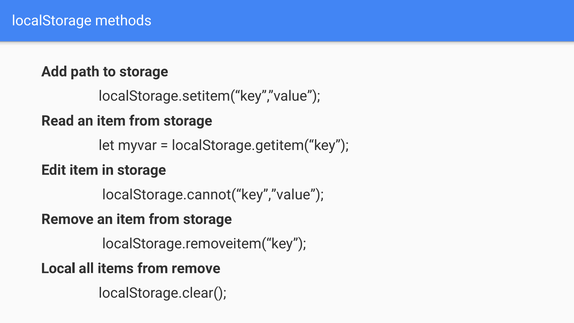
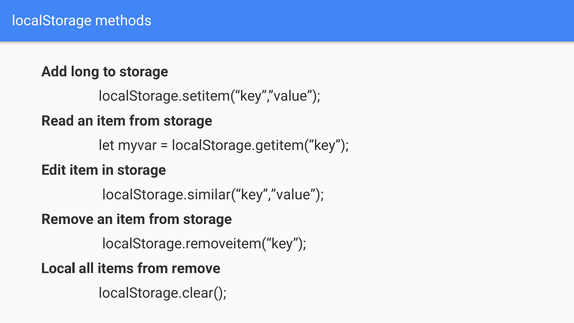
path: path -> long
localStorage.cannot(“key”,”value: localStorage.cannot(“key”,”value -> localStorage.similar(“key”,”value
